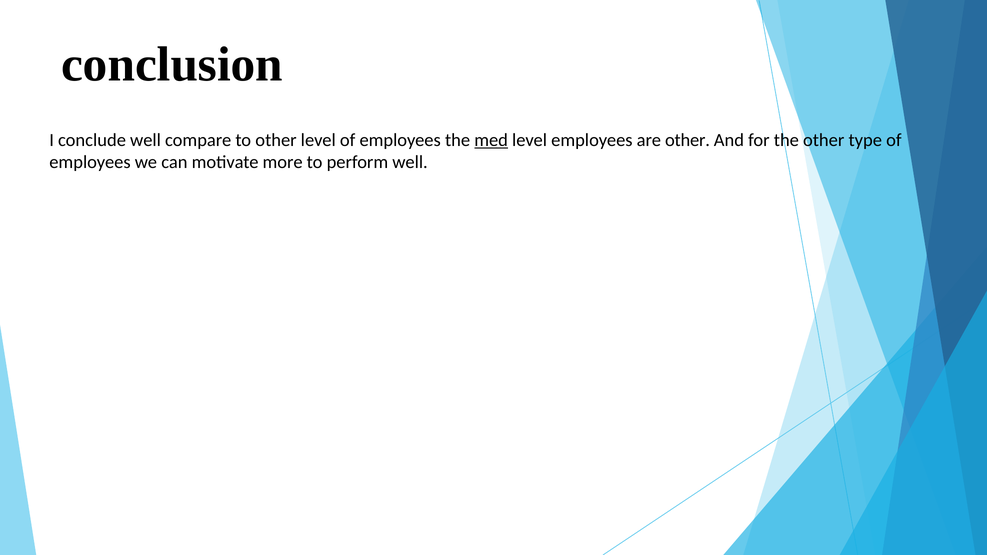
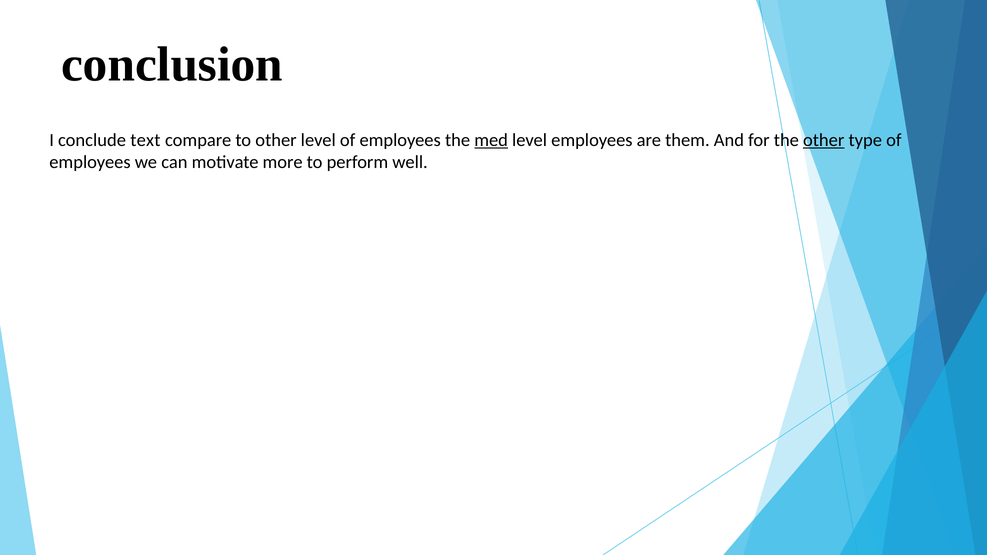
conclude well: well -> text
are other: other -> them
other at (824, 140) underline: none -> present
